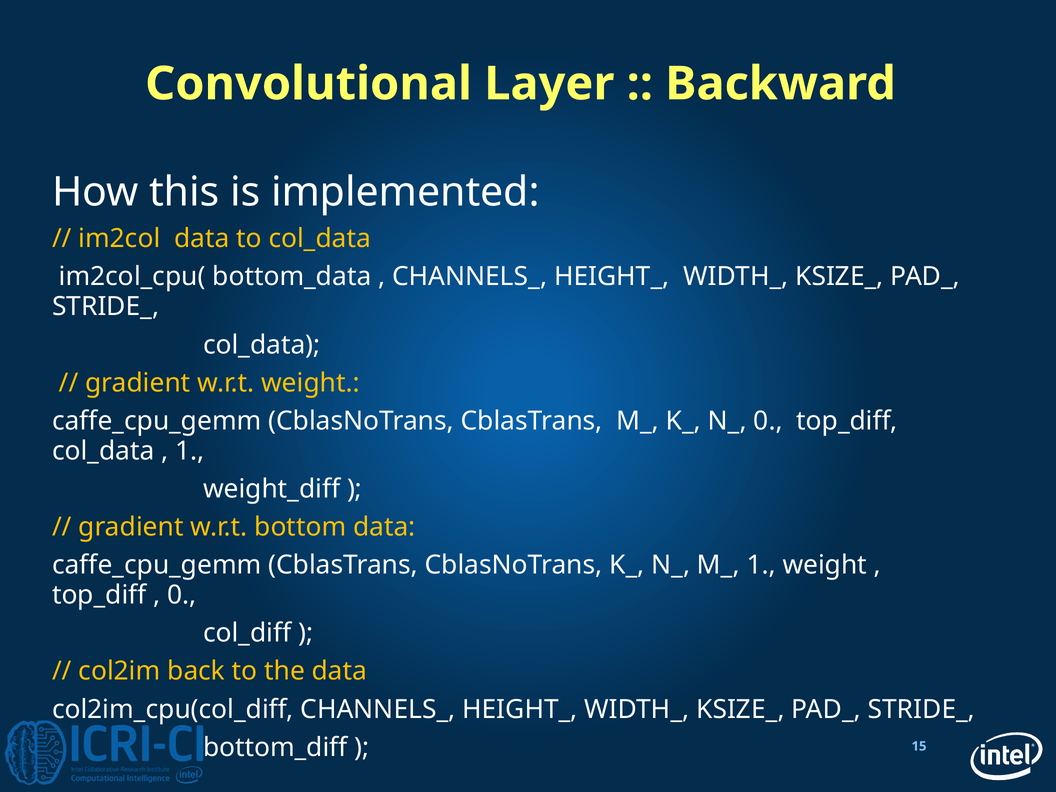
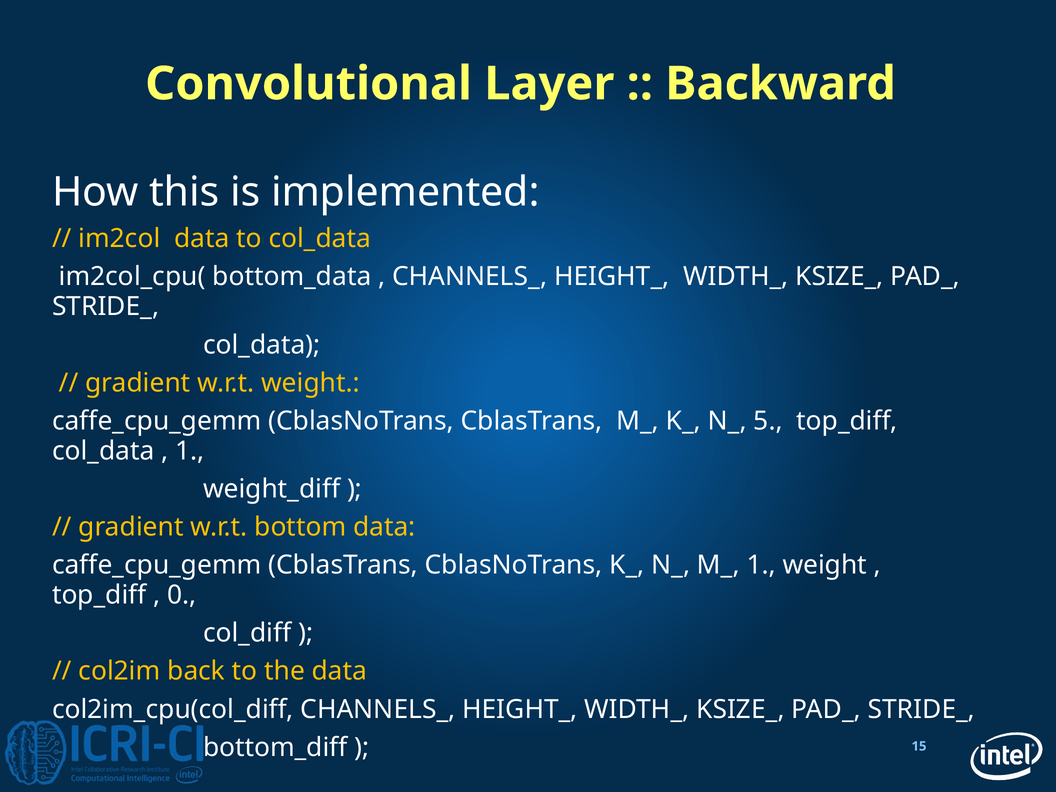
N_ 0: 0 -> 5
